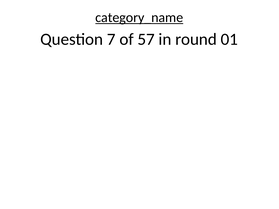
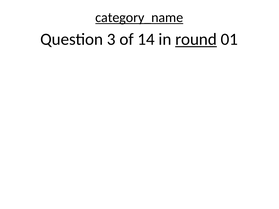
7: 7 -> 3
57: 57 -> 14
round underline: none -> present
